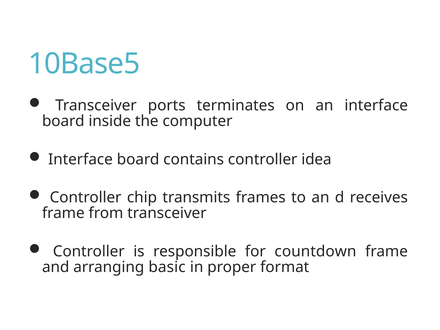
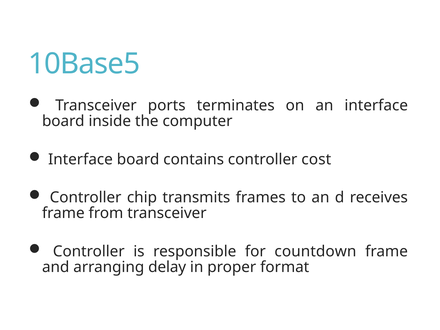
idea: idea -> cost
basic: basic -> delay
